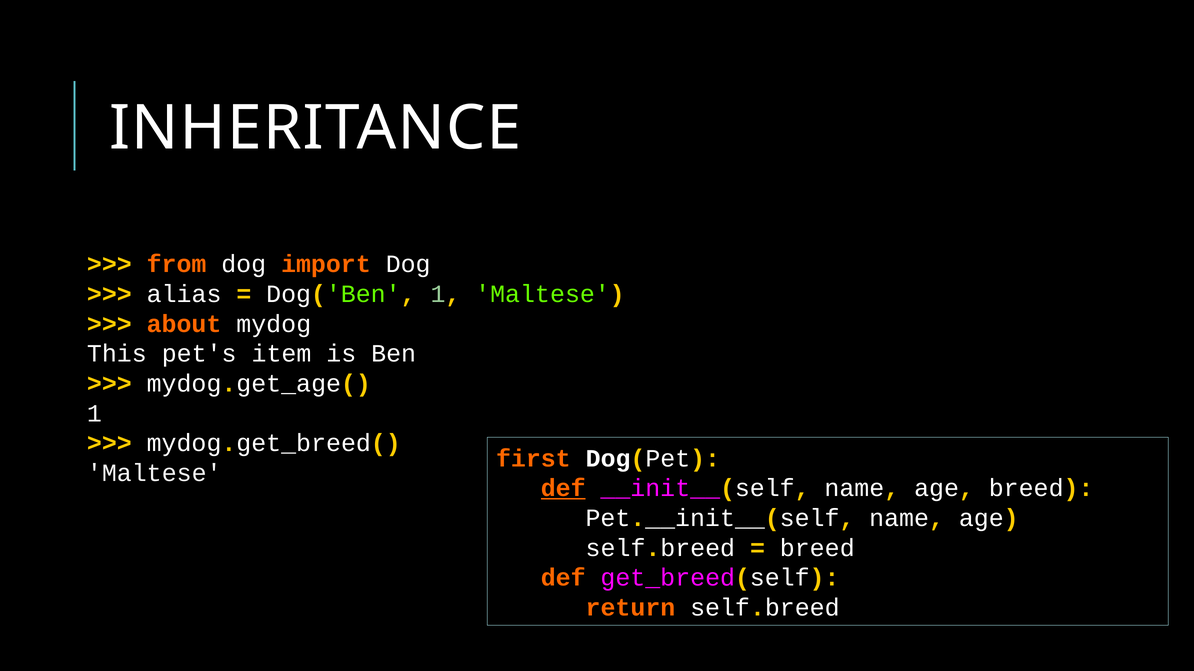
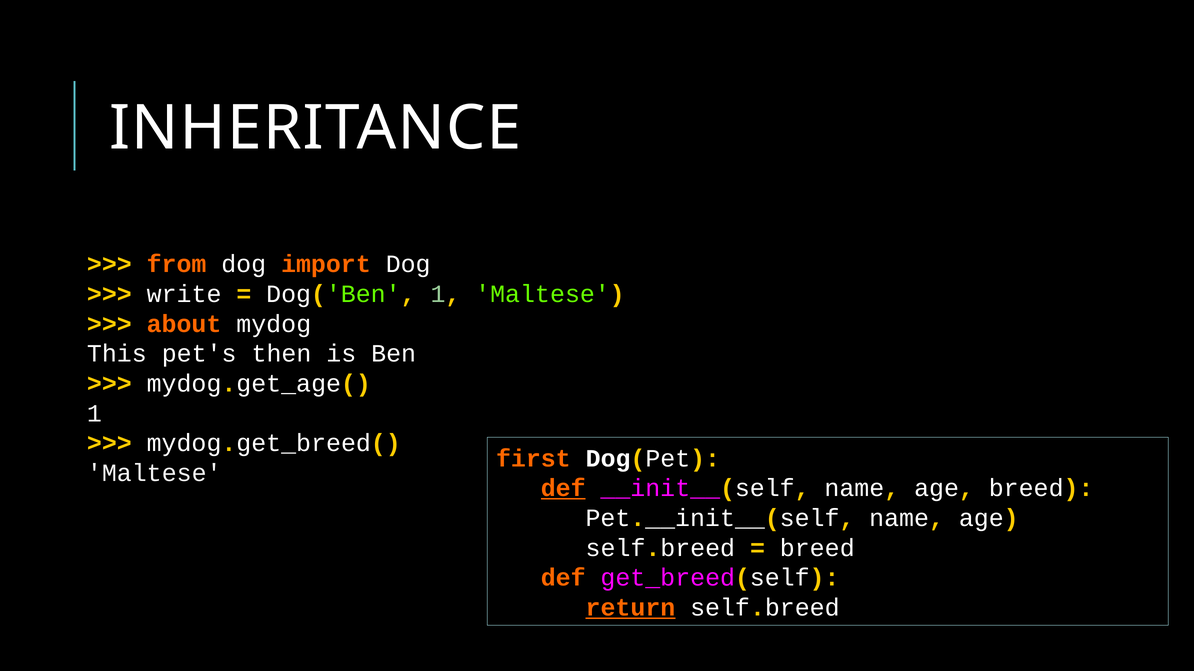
alias: alias -> write
item: item -> then
return underline: none -> present
